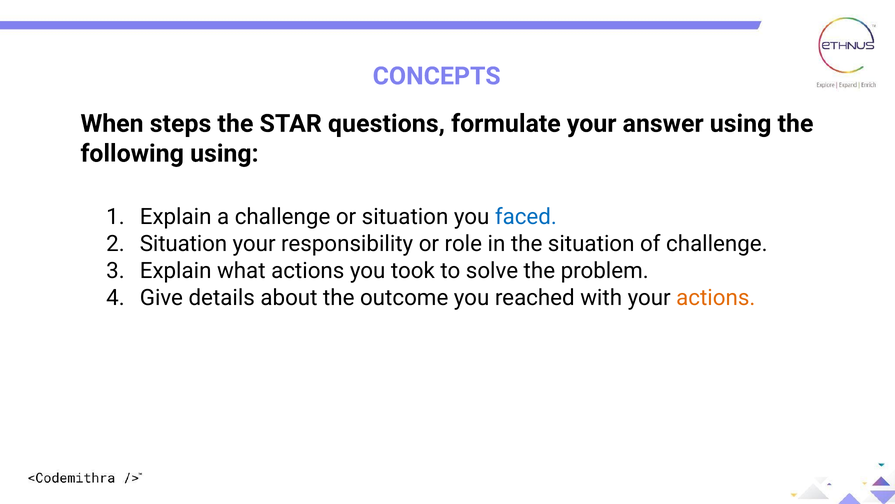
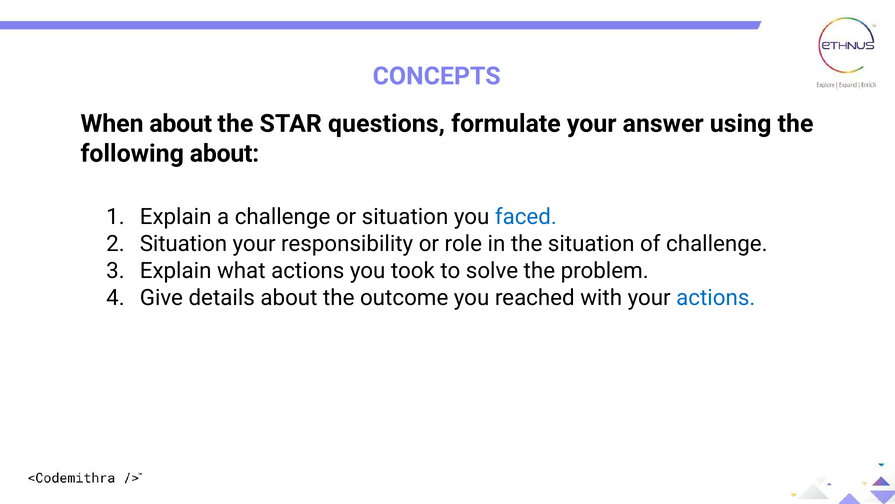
When steps: steps -> about
following using: using -> about
actions at (716, 297) colour: orange -> blue
